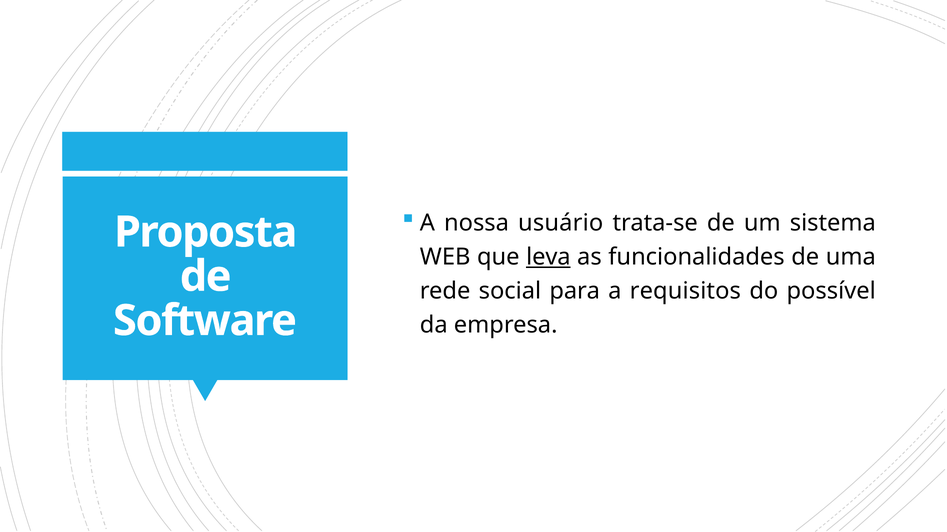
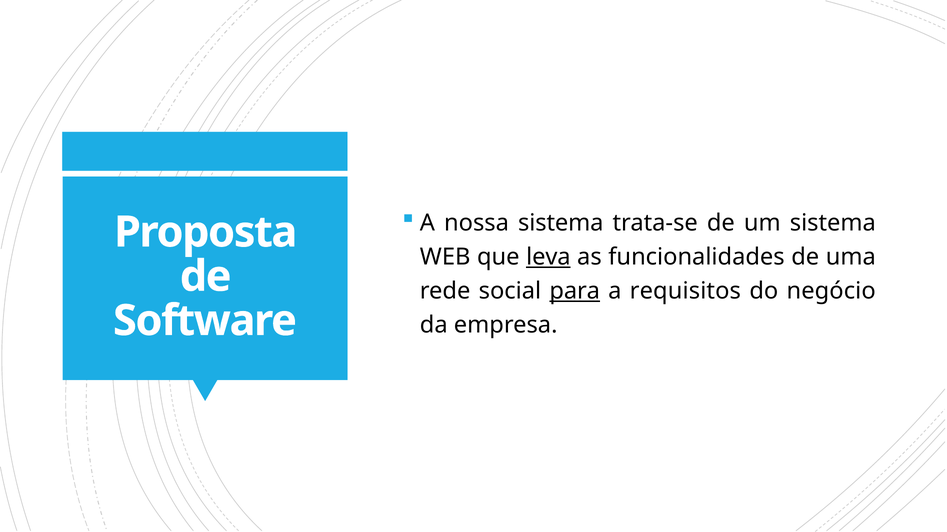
nossa usuário: usuário -> sistema
para underline: none -> present
possível: possível -> negócio
